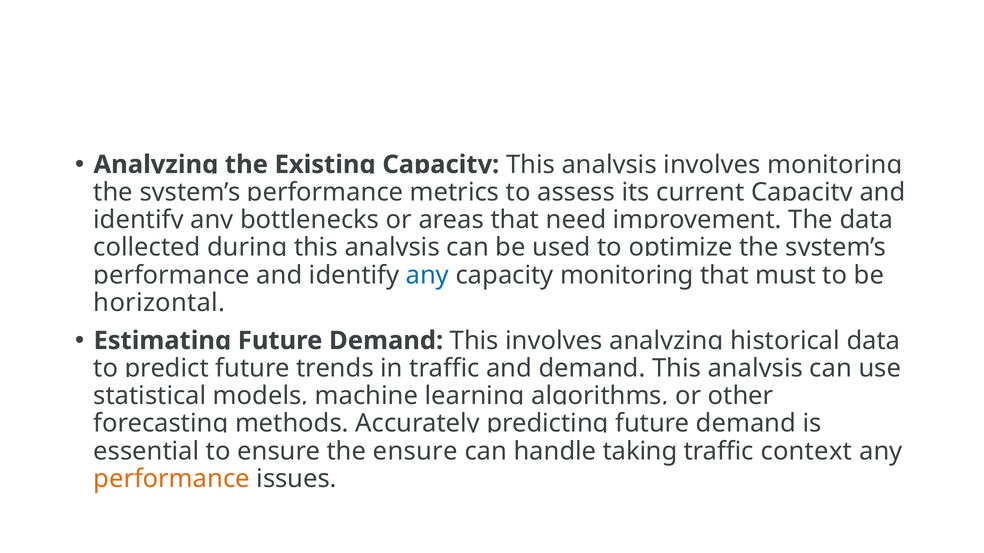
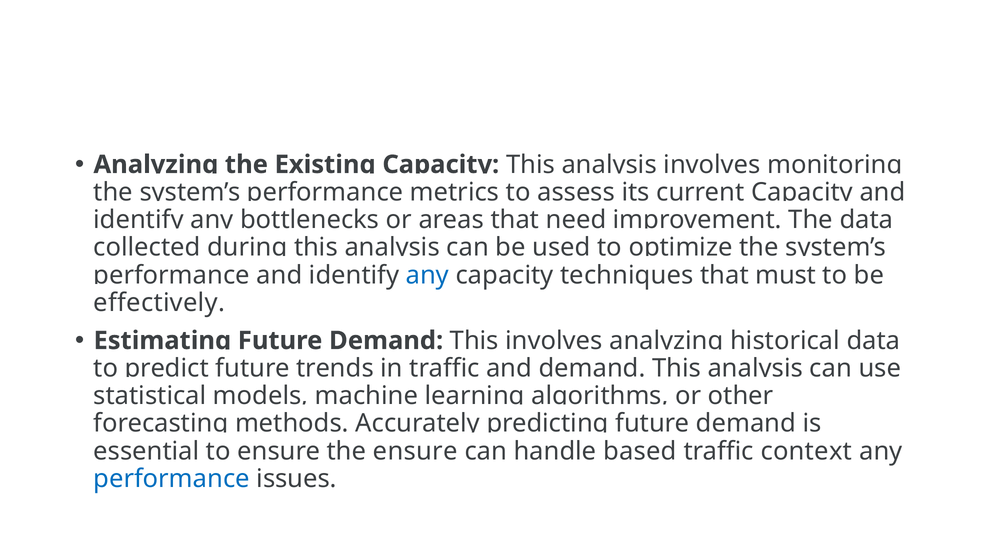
capacity monitoring: monitoring -> techniques
horizontal: horizontal -> effectively
taking: taking -> based
performance at (172, 479) colour: orange -> blue
